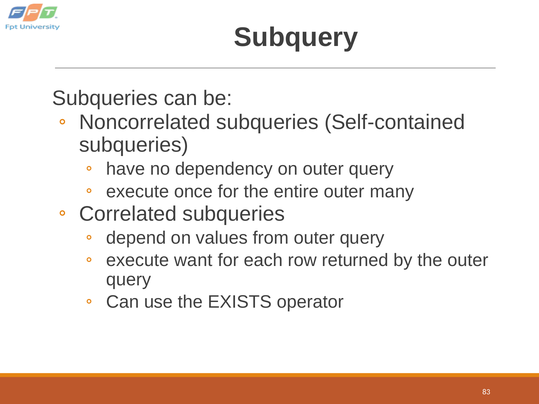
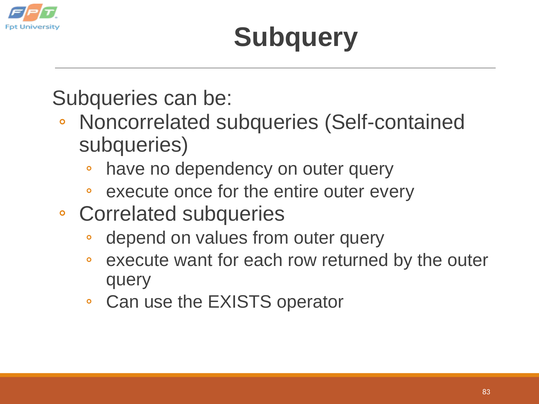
many: many -> every
